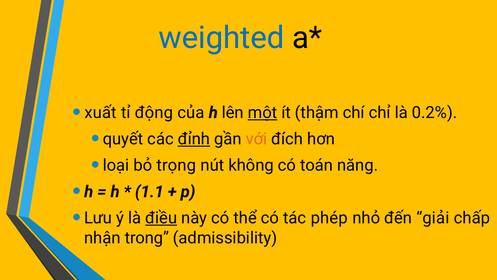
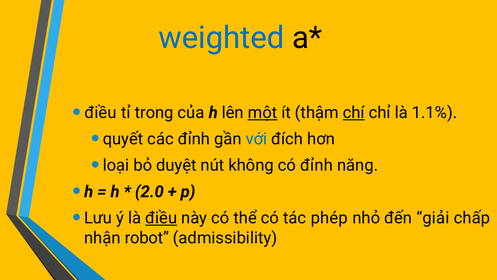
xuất at (101, 112): xuất -> điều
động: động -> trong
chí underline: none -> present
0.2%: 0.2% -> 1.1%
đỉnh at (194, 139) underline: present -> none
với colour: orange -> blue
trọng: trọng -> duyệt
có toán: toán -> đỉnh
1.1: 1.1 -> 2.0
trong: trong -> robot
